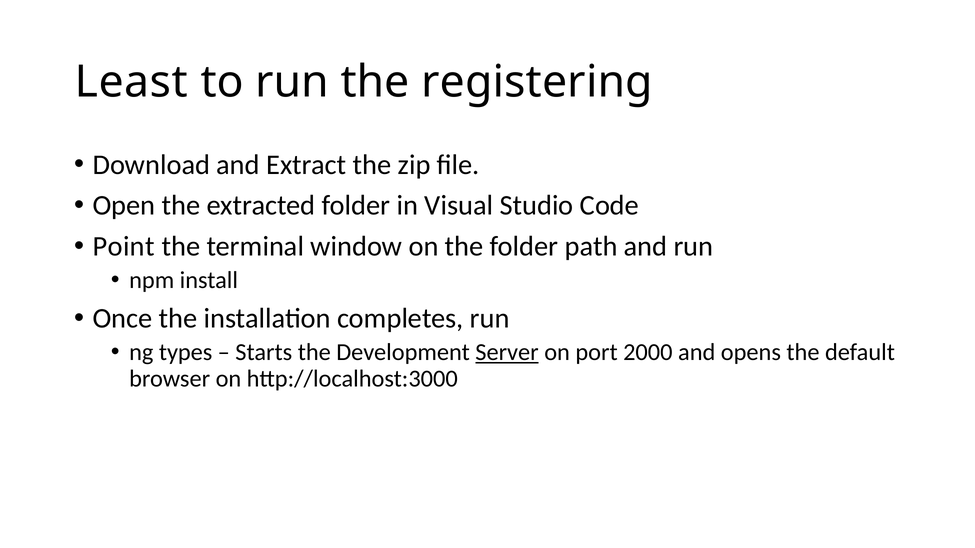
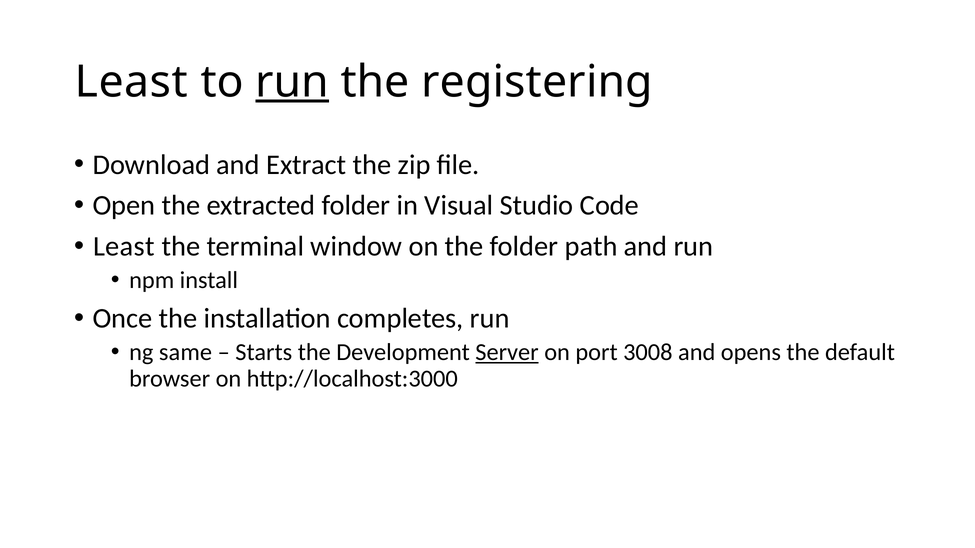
run at (292, 82) underline: none -> present
Point at (124, 247): Point -> Least
types: types -> same
2000: 2000 -> 3008
